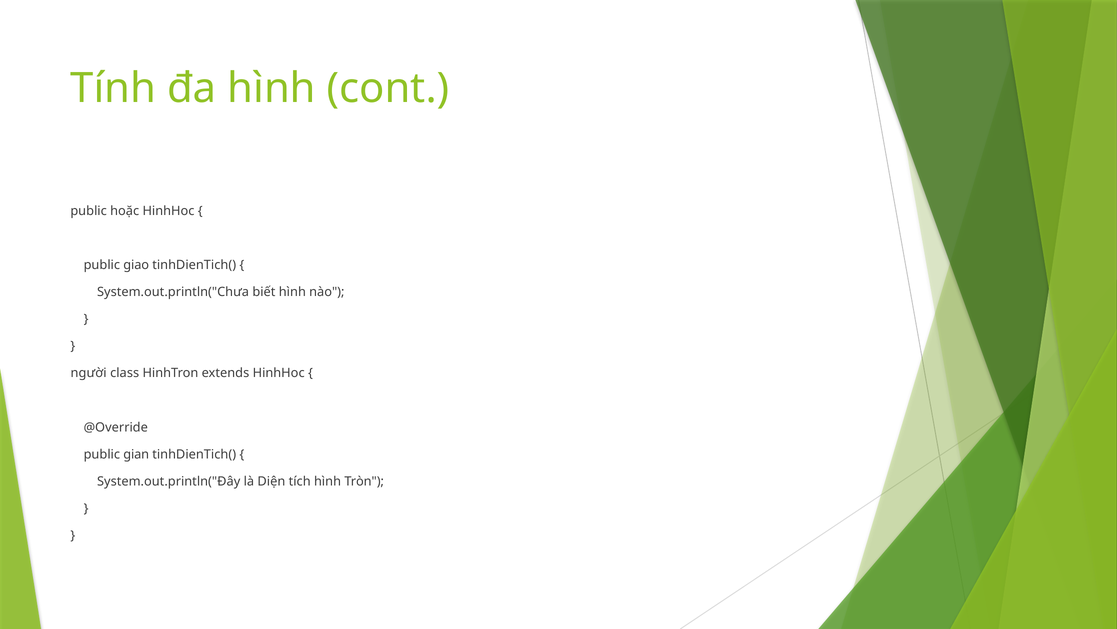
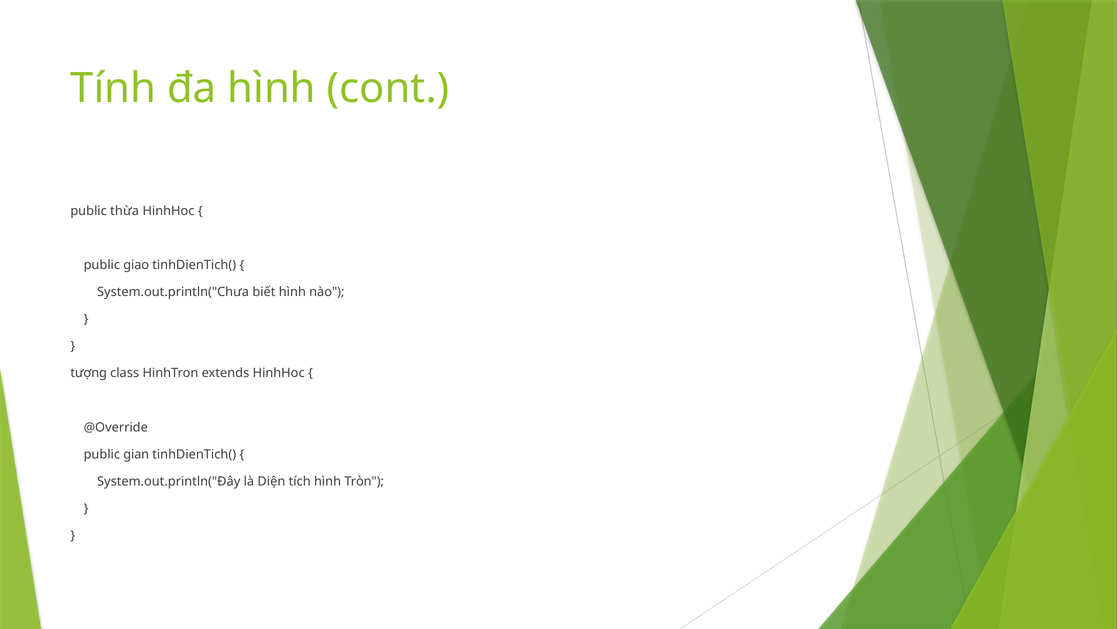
hoặc: hoặc -> thừa
người: người -> tượng
